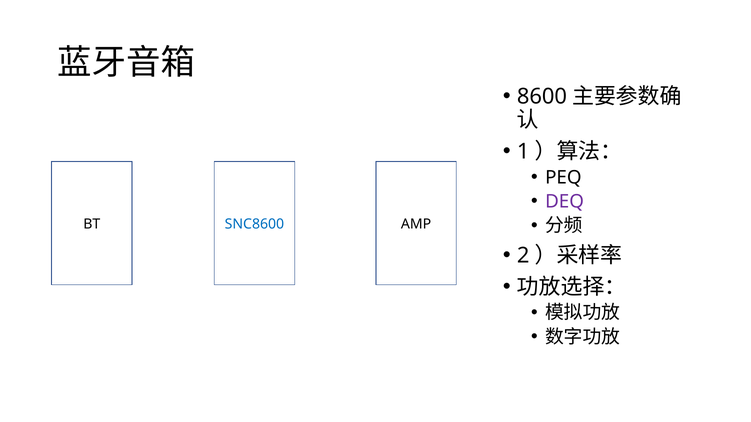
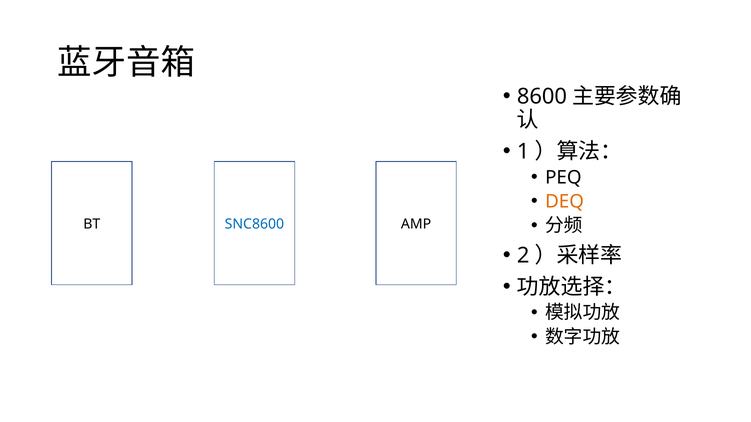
DEQ colour: purple -> orange
